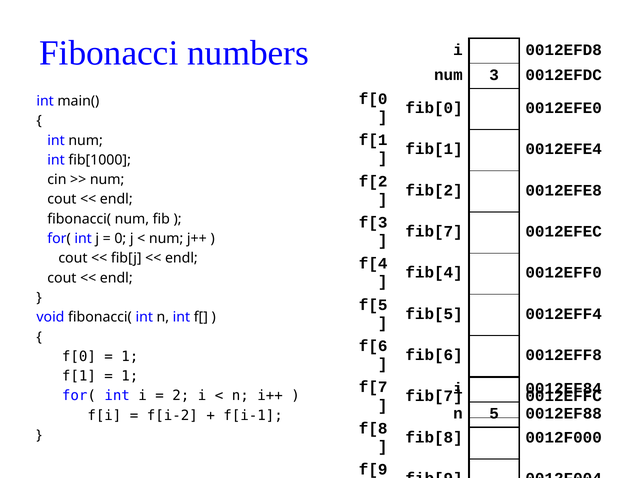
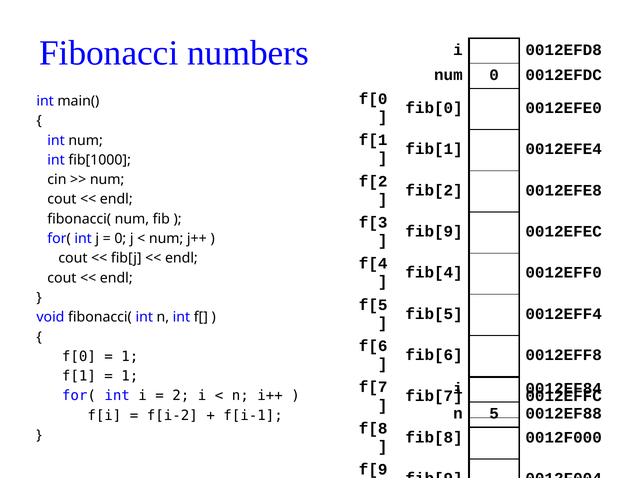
num 3: 3 -> 0
fib[7 at (434, 231): fib[7 -> fib[9
